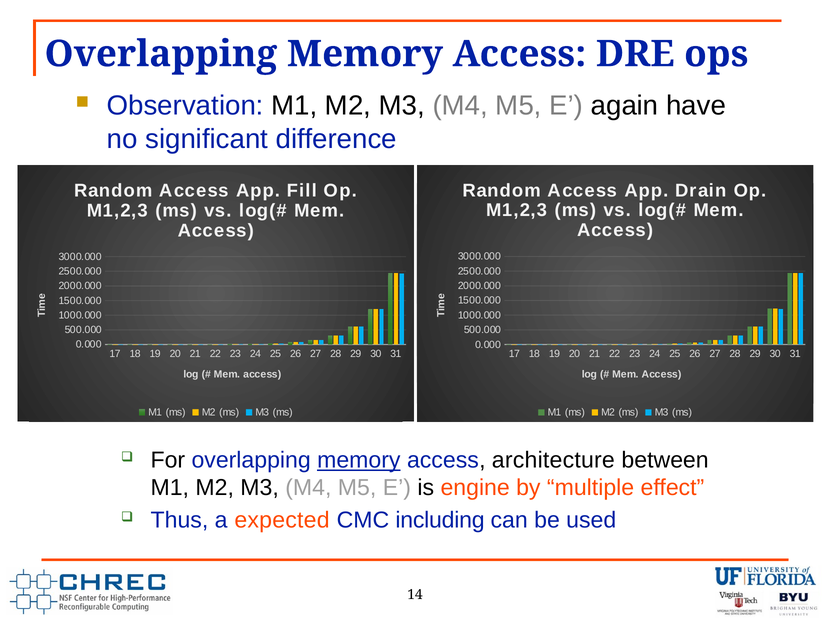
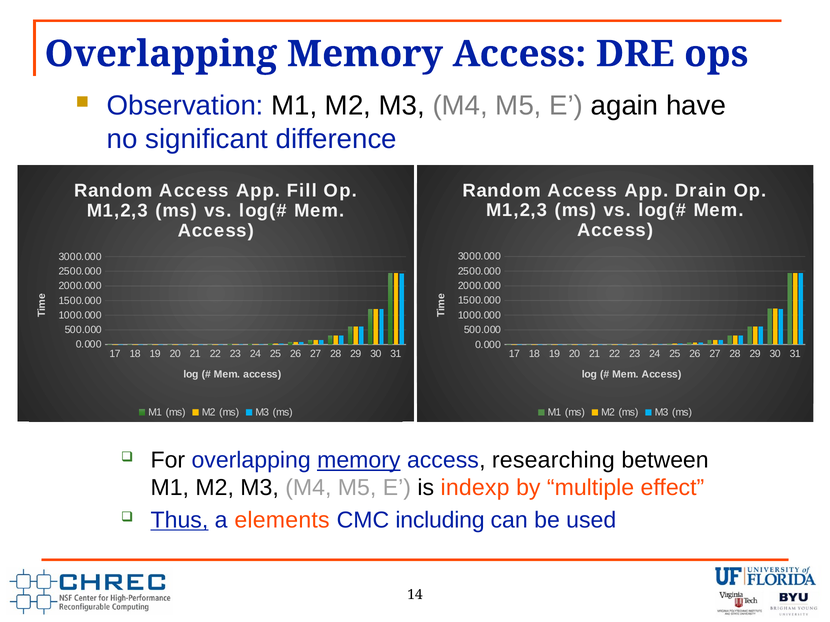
architecture: architecture -> researching
engine: engine -> indexp
Thus underline: none -> present
expected: expected -> elements
